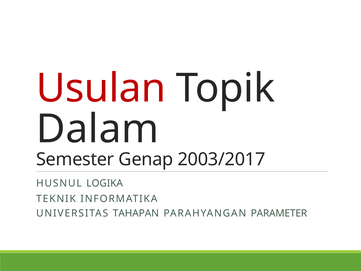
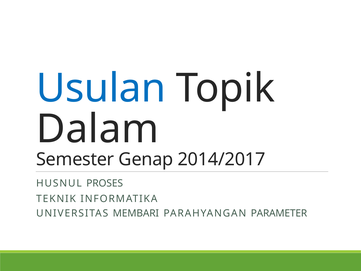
Usulan colour: red -> blue
2003/2017: 2003/2017 -> 2014/2017
LOGIKA: LOGIKA -> PROSES
TAHAPAN: TAHAPAN -> MEMBARI
